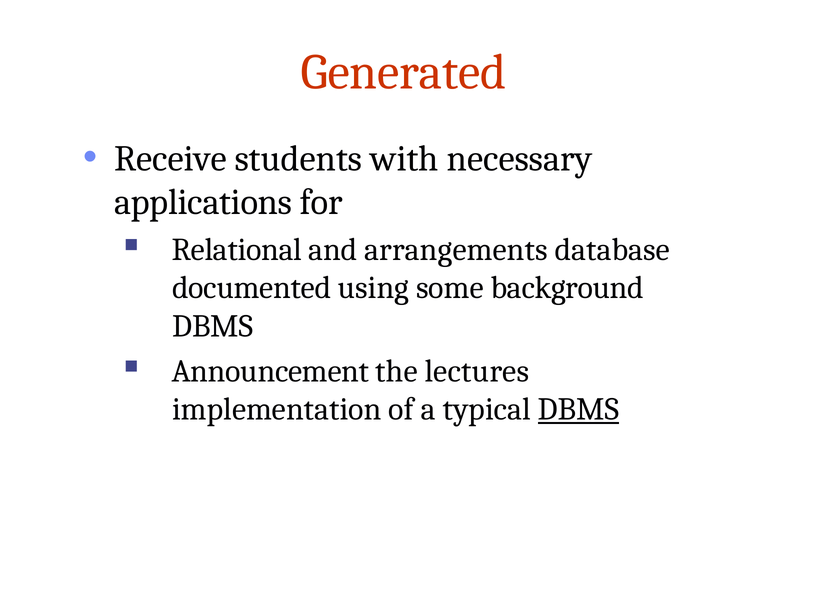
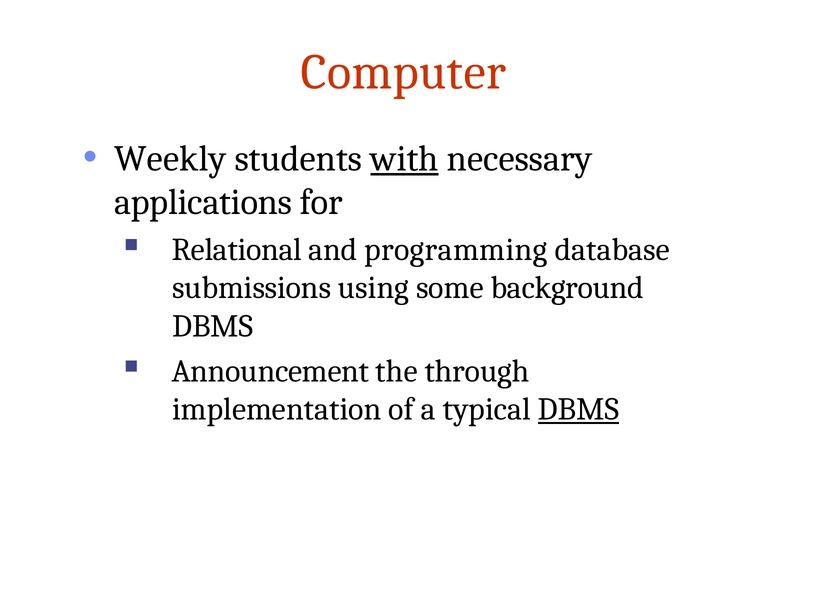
Generated: Generated -> Computer
Receive: Receive -> Weekly
with underline: none -> present
arrangements: arrangements -> programming
documented: documented -> submissions
lectures: lectures -> through
